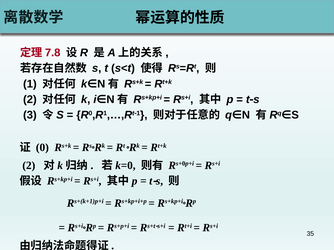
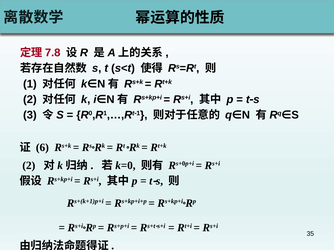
0: 0 -> 6
